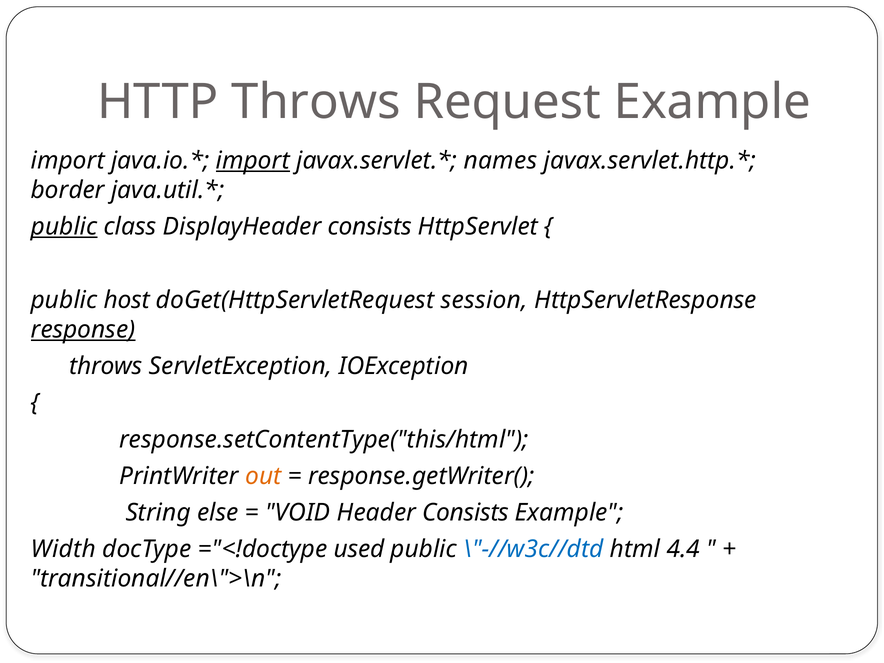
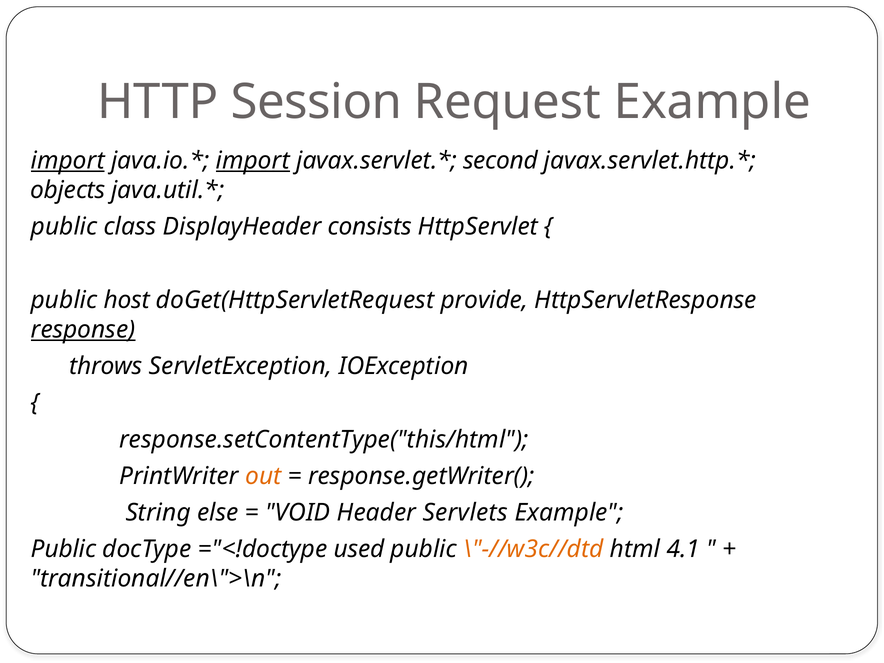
HTTP Throws: Throws -> Session
import at (68, 161) underline: none -> present
names: names -> second
border: border -> objects
public at (64, 227) underline: present -> none
session: session -> provide
Header Consists: Consists -> Servlets
Width at (63, 549): Width -> Public
\"-//w3c//dtd colour: blue -> orange
4.4: 4.4 -> 4.1
